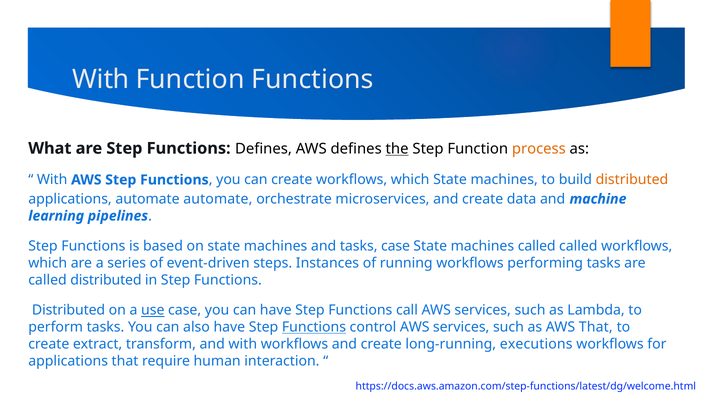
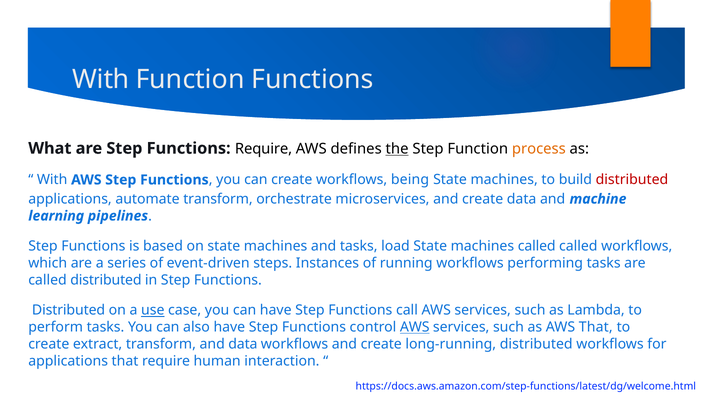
Functions Defines: Defines -> Require
create workflows which: which -> being
distributed at (632, 180) colour: orange -> red
automate automate: automate -> transform
tasks case: case -> load
Functions at (314, 327) underline: present -> none
AWS at (415, 327) underline: none -> present
and with: with -> data
long-running executions: executions -> distributed
